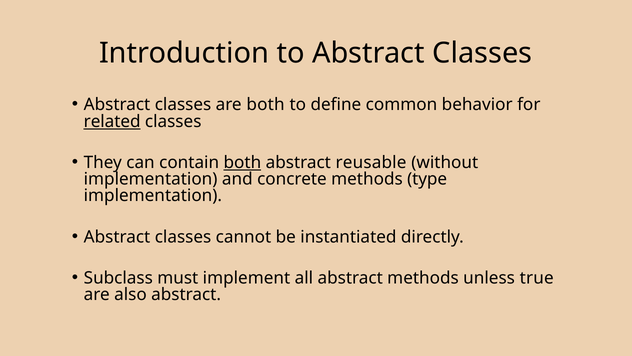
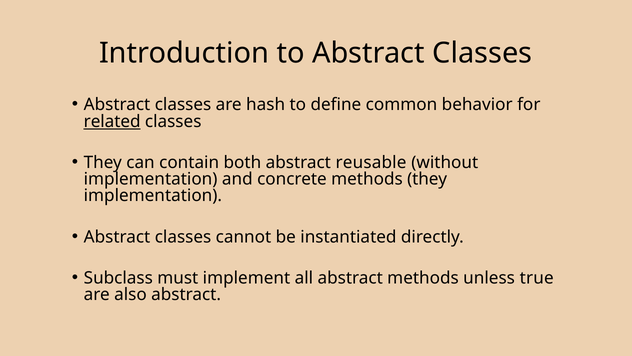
are both: both -> hash
both at (242, 162) underline: present -> none
methods type: type -> they
